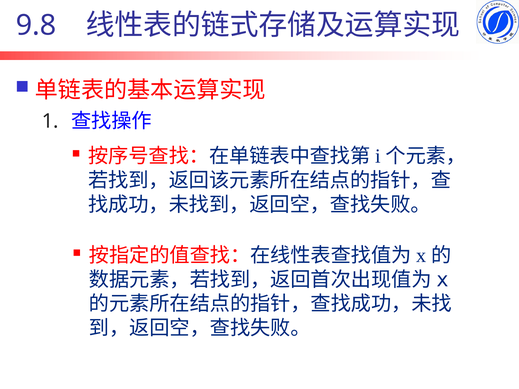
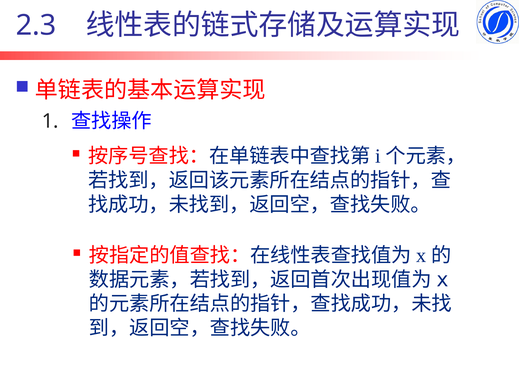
9.8: 9.8 -> 2.3
